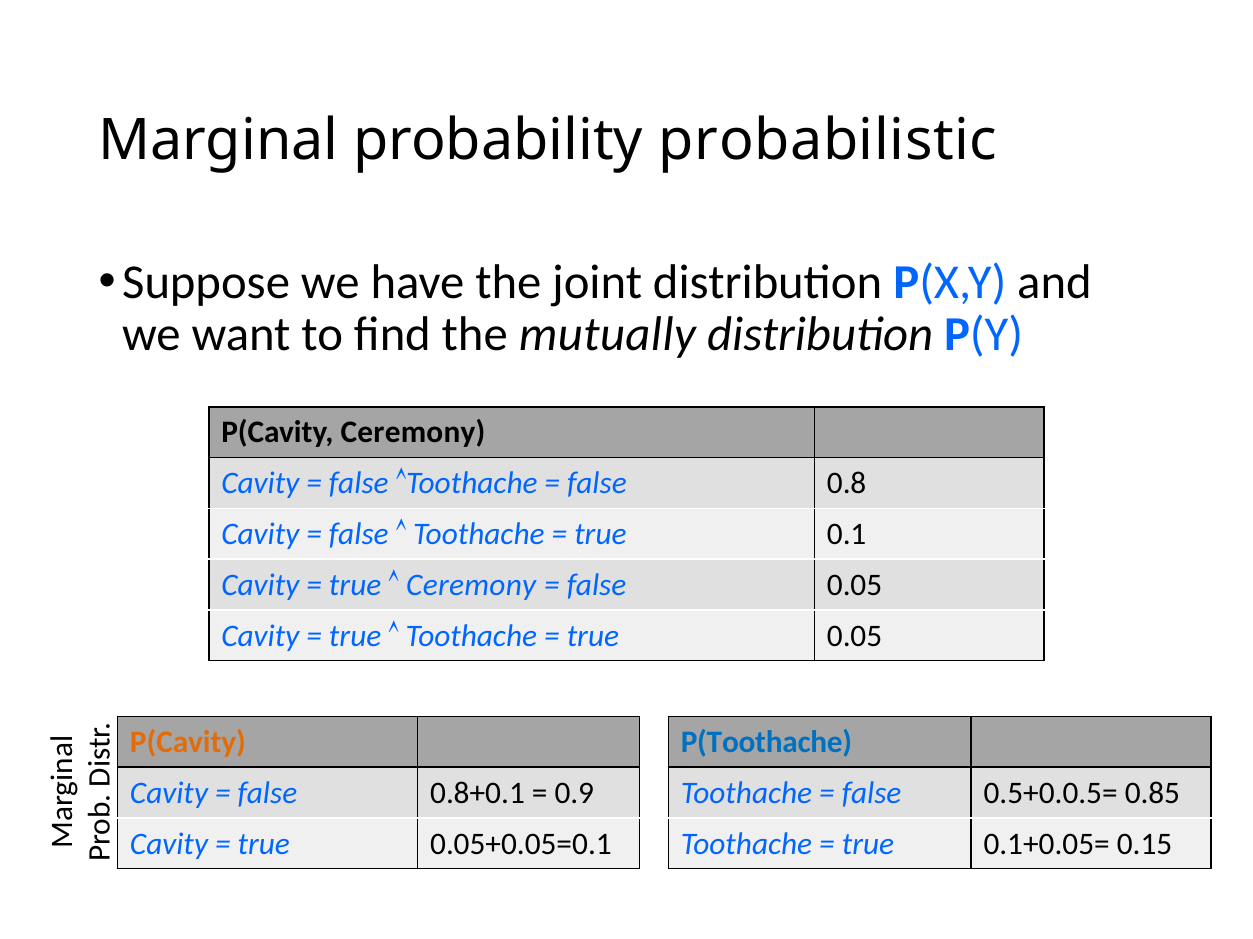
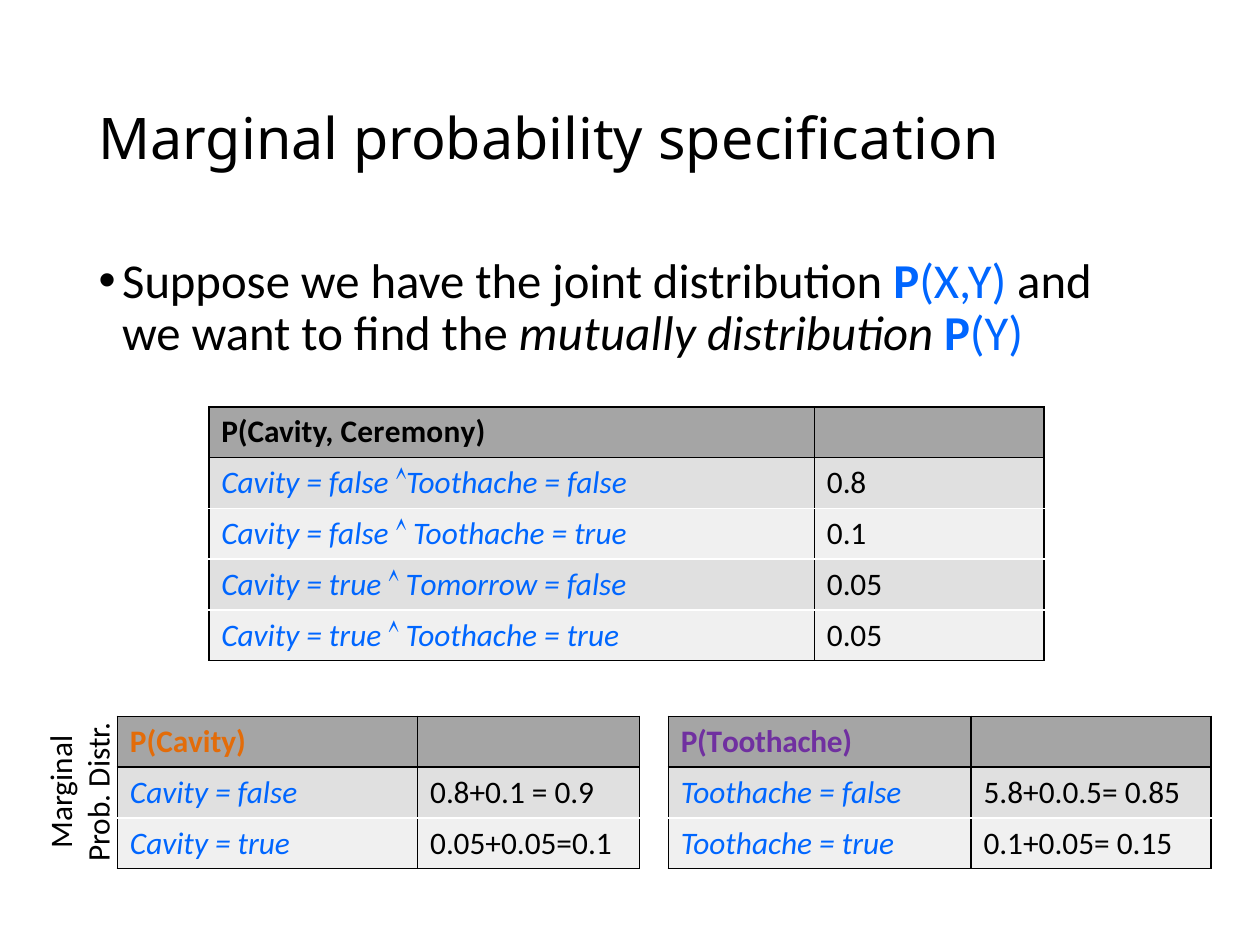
probabilistic: probabilistic -> specification
Ceremony at (471, 585): Ceremony -> Tomorrow
P(Toothache colour: blue -> purple
0.5+0.0.5=: 0.5+0.0.5= -> 5.8+0.0.5=
